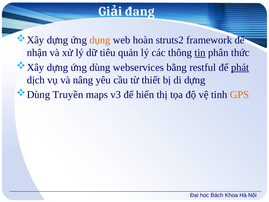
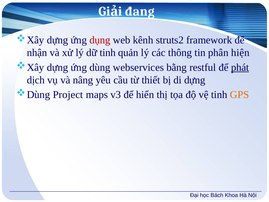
dụng colour: orange -> red
hoàn: hoàn -> kênh
dữ tiêu: tiêu -> tinh
tin underline: present -> none
thức: thức -> hiện
Truyền: Truyền -> Project
